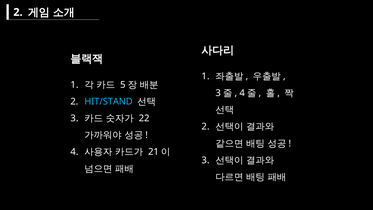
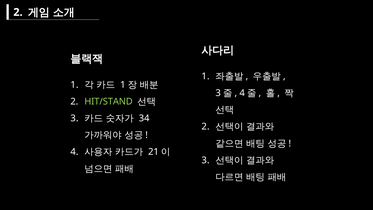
5 at (123, 85): 5 -> 1
HIT/STAND colour: light blue -> light green
22: 22 -> 34
